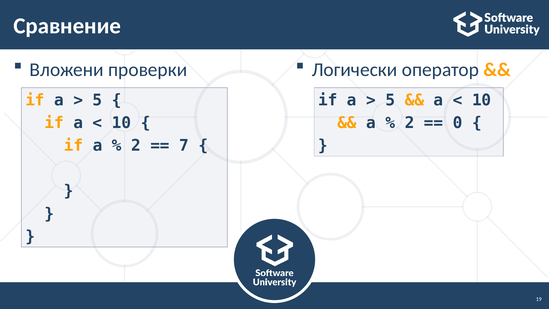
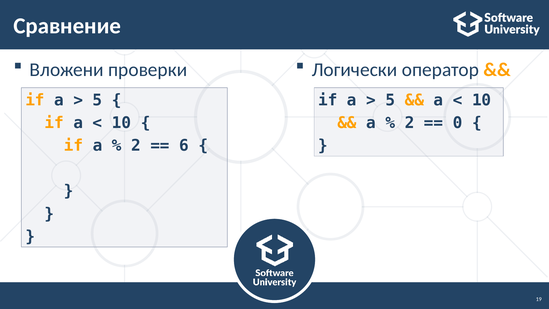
7: 7 -> 6
